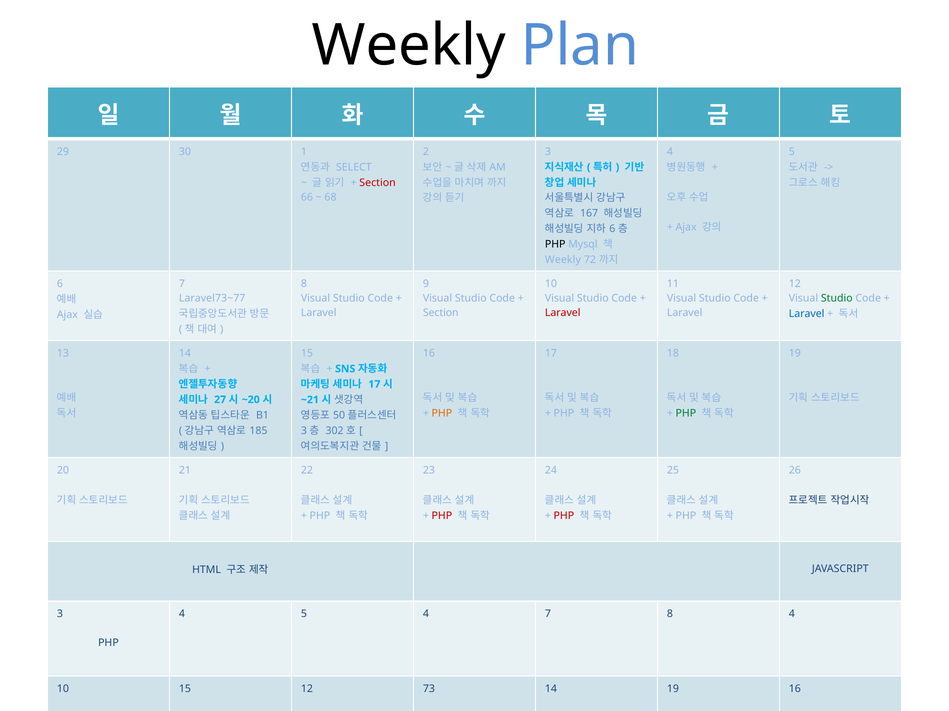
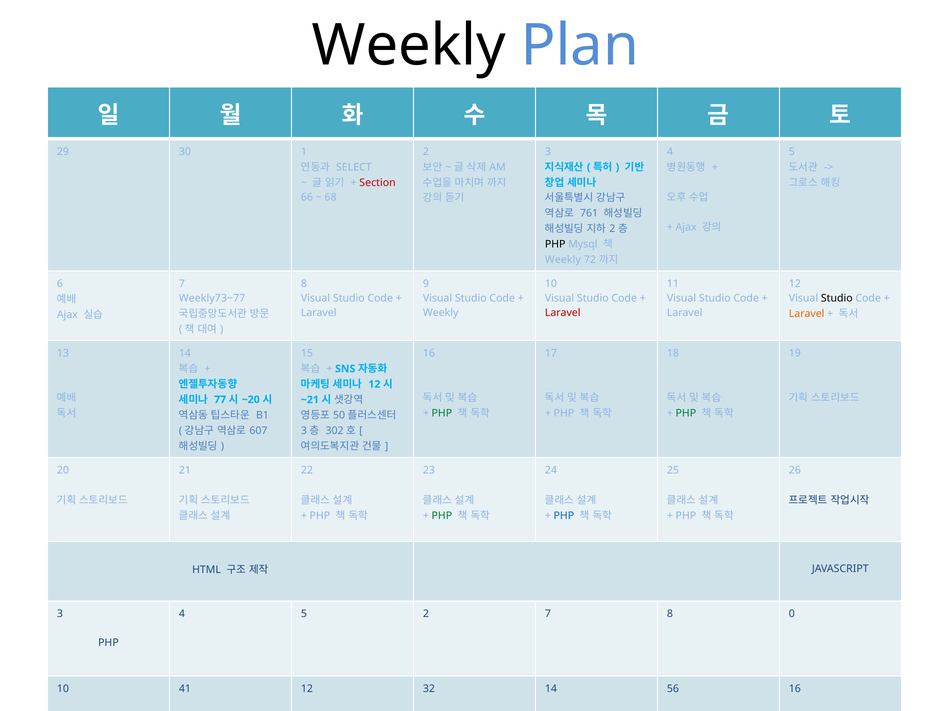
167: 167 -> 761
6 at (612, 229): 6 -> 2
Laravel73~77: Laravel73~77 -> Weekly73~77
Studio at (837, 299) colour: green -> black
Section at (441, 313): Section -> Weekly
Laravel at (807, 314) colour: blue -> orange
17 at (374, 385): 17 -> 12
27: 27 -> 77
PHP at (442, 414) colour: orange -> green
185: 185 -> 607
PHP at (442, 516) colour: red -> green
PHP at (564, 516) colour: red -> blue
5 4: 4 -> 2
8 4: 4 -> 0
10 15: 15 -> 41
73: 73 -> 32
14 19: 19 -> 56
